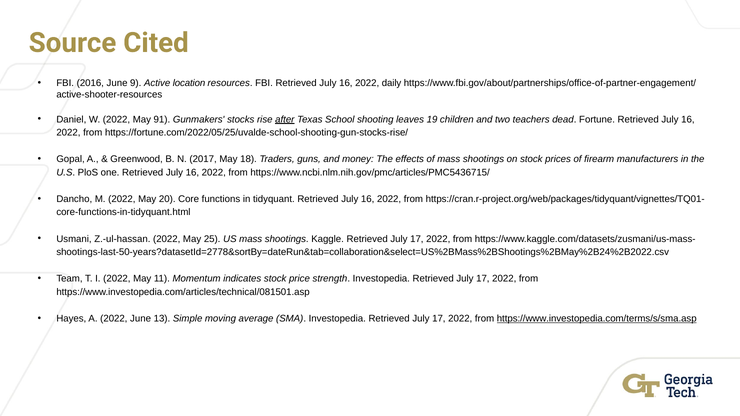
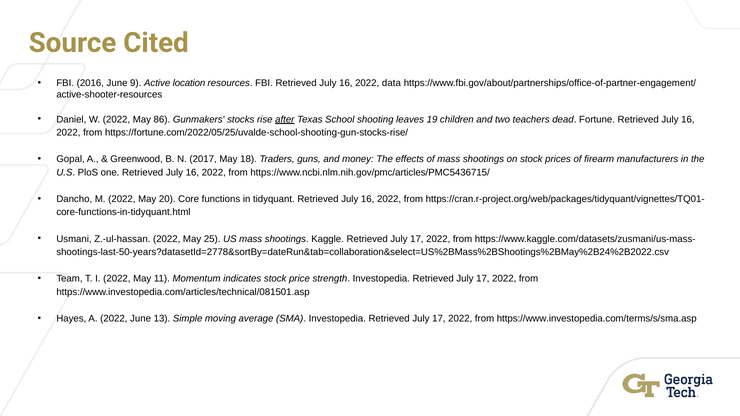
daily: daily -> data
91: 91 -> 86
https://www.investopedia.com/terms/s/sma.asp underline: present -> none
